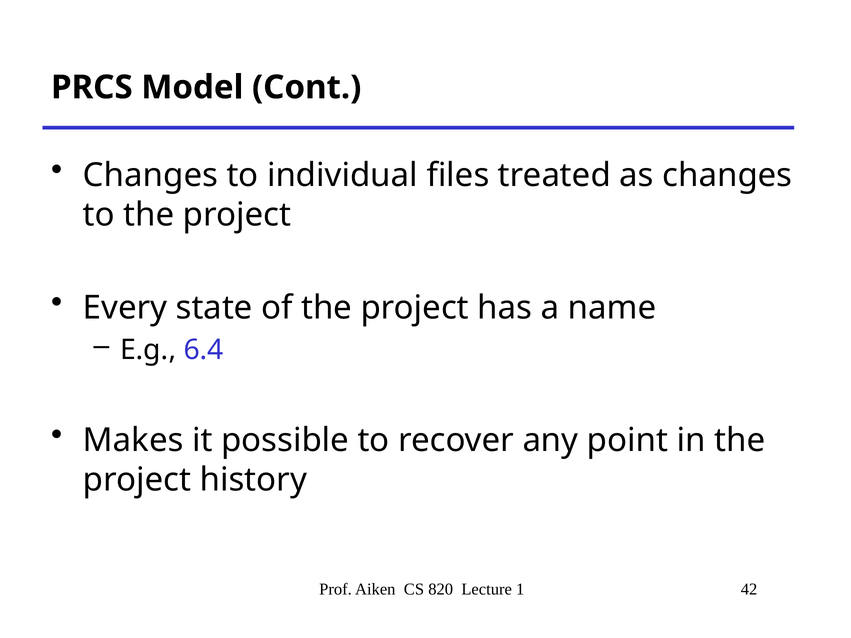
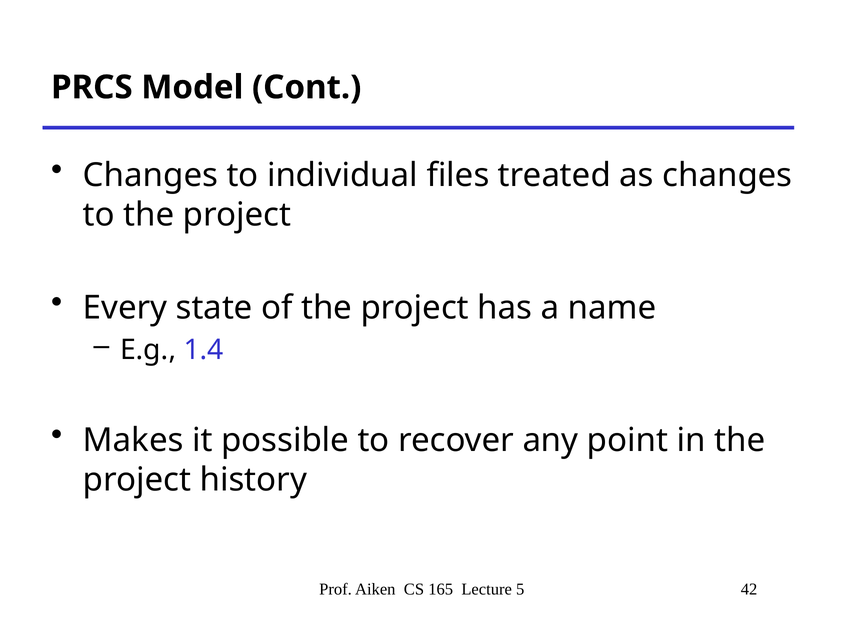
6.4: 6.4 -> 1.4
820: 820 -> 165
1: 1 -> 5
